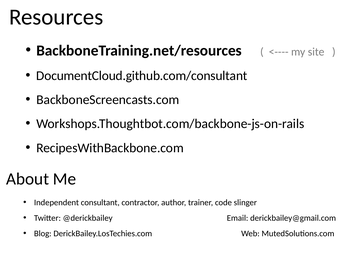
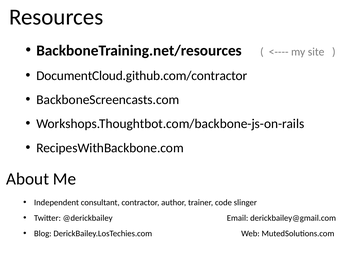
DocumentCloud.github.com/consultant: DocumentCloud.github.com/consultant -> DocumentCloud.github.com/contractor
